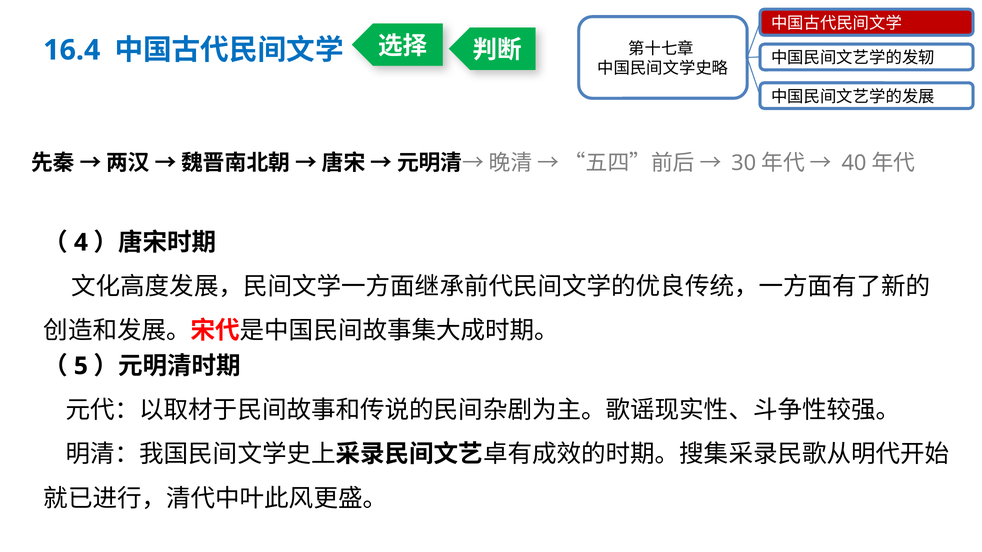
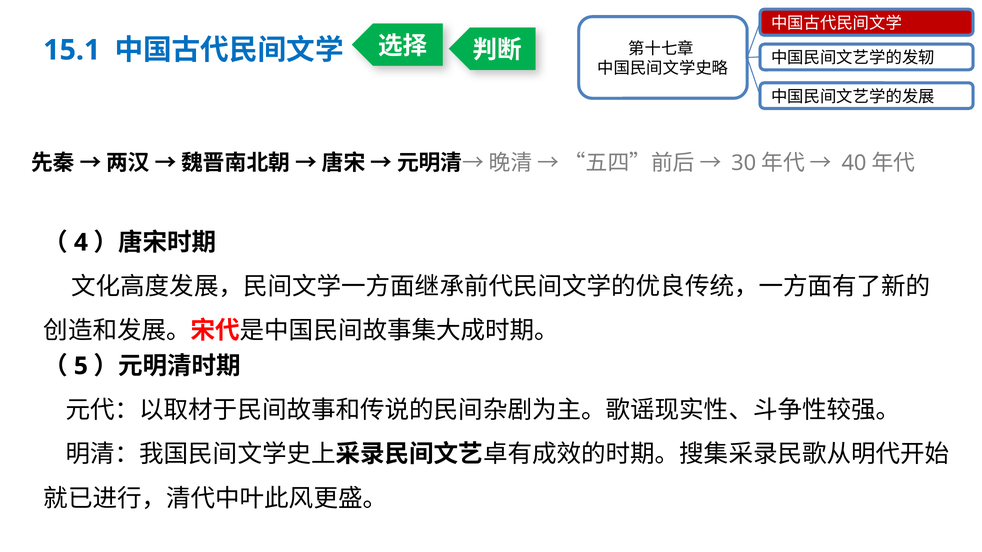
16.4: 16.4 -> 15.1
